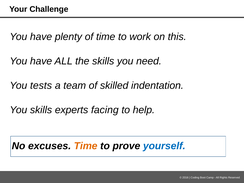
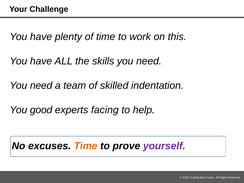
tests at (41, 86): tests -> need
You skills: skills -> good
yourself colour: blue -> purple
